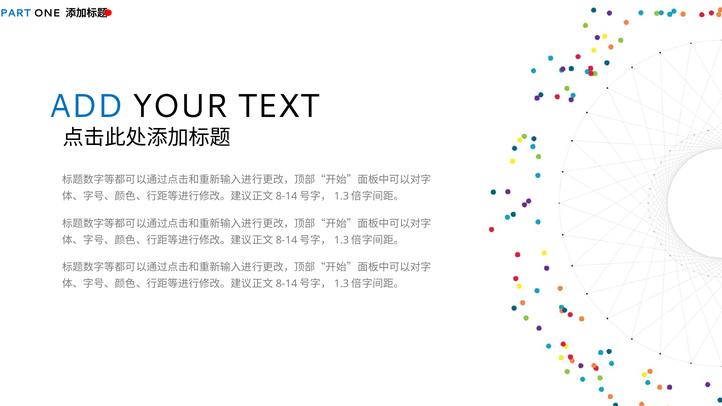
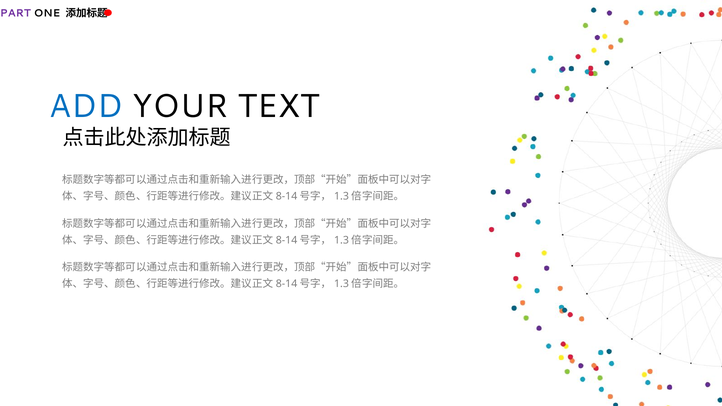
PART colour: blue -> purple
